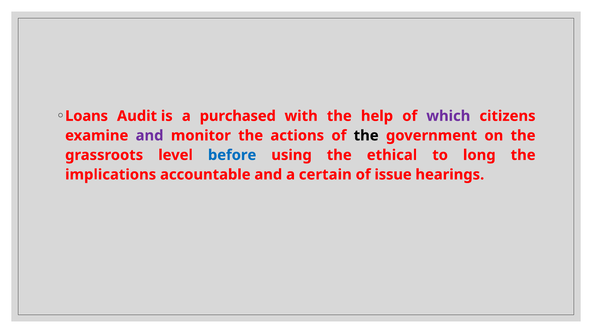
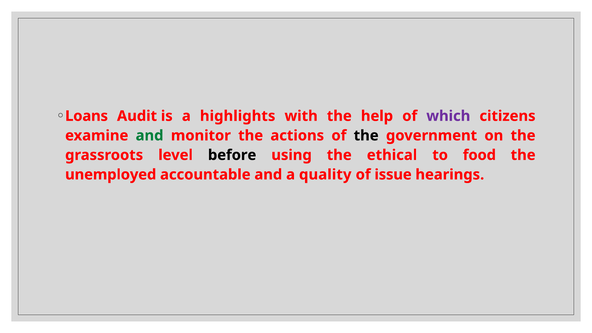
purchased: purchased -> highlights
and at (150, 136) colour: purple -> green
before colour: blue -> black
long: long -> food
implications: implications -> unemployed
certain: certain -> quality
